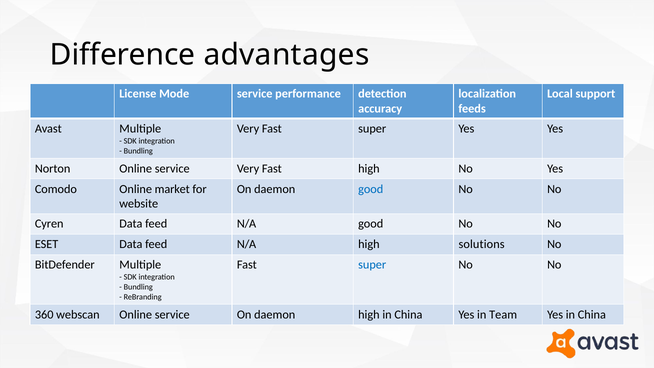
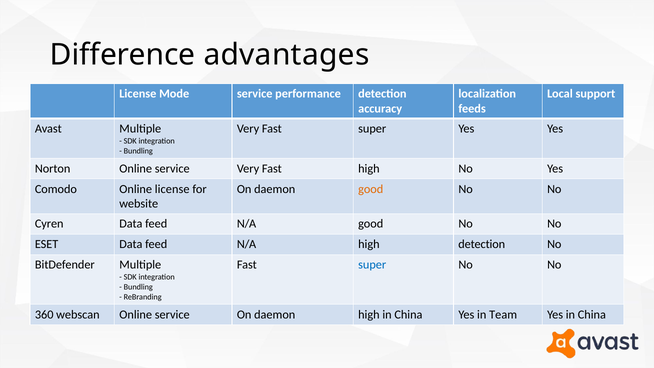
Online market: market -> license
good at (371, 189) colour: blue -> orange
high solutions: solutions -> detection
